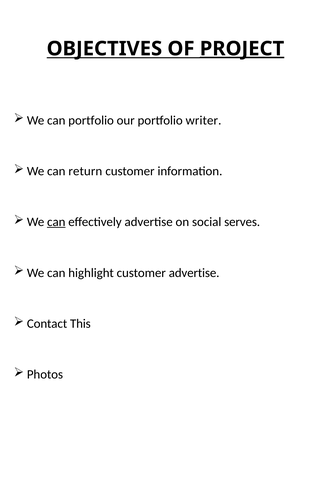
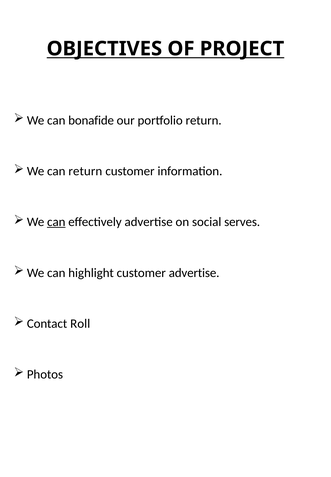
PROJECT underline: present -> none
can portfolio: portfolio -> bonafide
portfolio writer: writer -> return
This: This -> Roll
